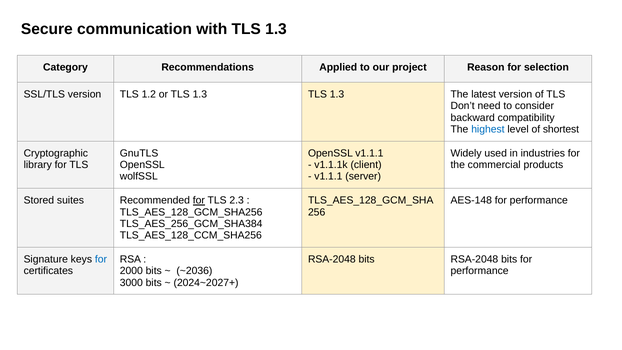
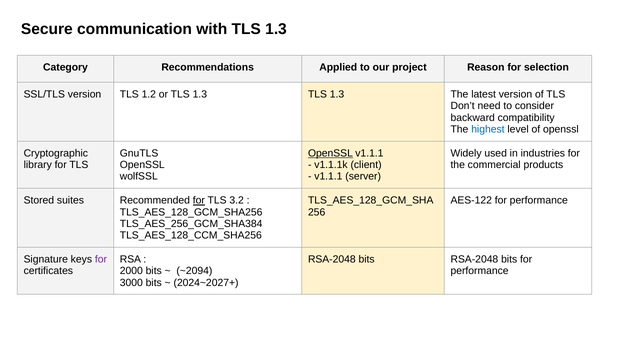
of shortest: shortest -> openssl
OpenSSL at (330, 153) underline: none -> present
2.3: 2.3 -> 3.2
AES-148: AES-148 -> AES-122
for at (101, 259) colour: blue -> purple
~2036: ~2036 -> ~2094
